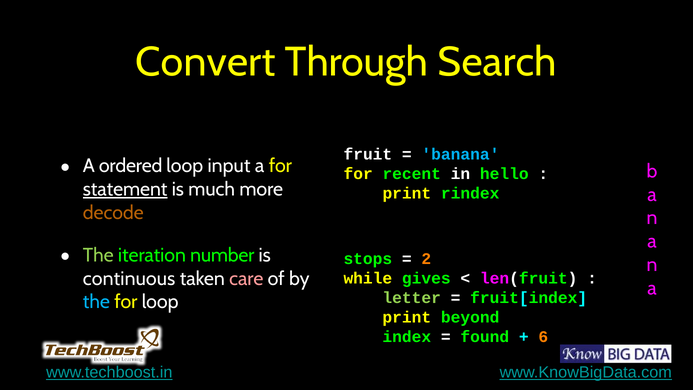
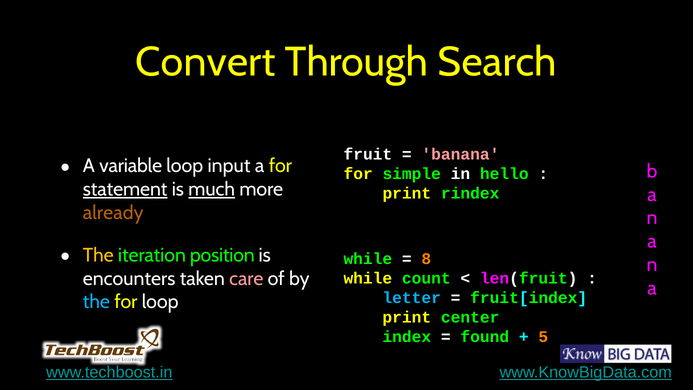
banana colour: light blue -> pink
ordered: ordered -> variable
recent: recent -> simple
much underline: none -> present
decode: decode -> already
The at (98, 255) colour: light green -> yellow
number: number -> position
stops at (368, 259): stops -> while
2: 2 -> 8
continuous: continuous -> encounters
gives: gives -> count
letter colour: light green -> light blue
beyond: beyond -> center
6: 6 -> 5
